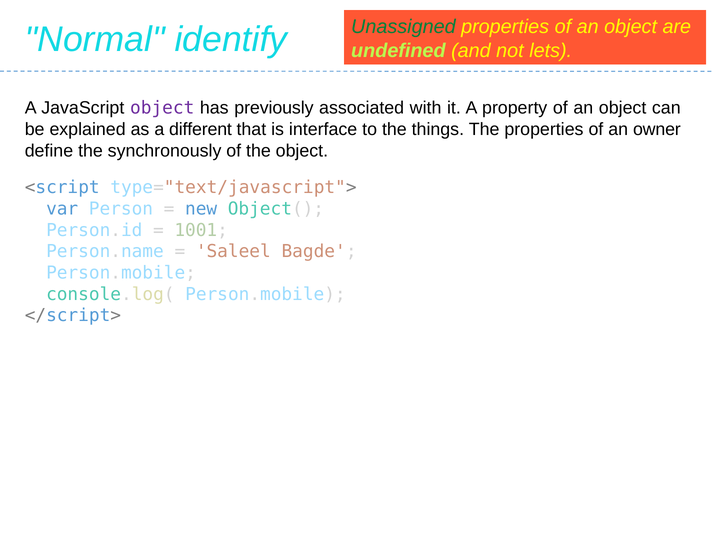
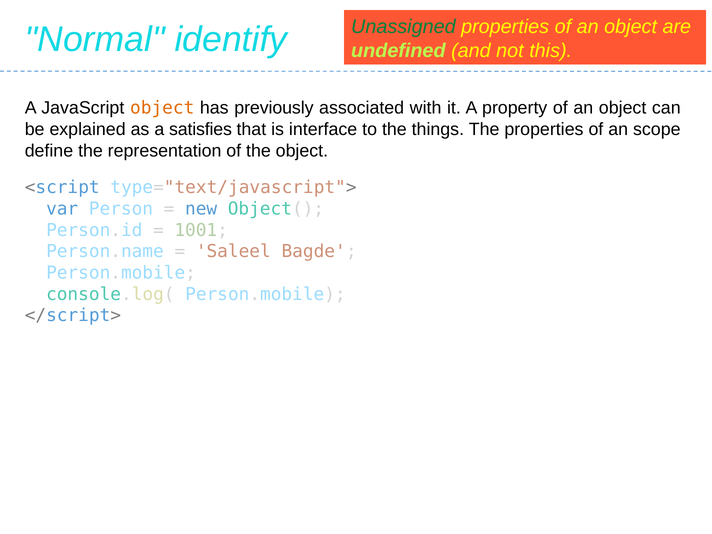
lets: lets -> this
object at (162, 108) colour: purple -> orange
different: different -> satisfies
owner: owner -> scope
synchronously: synchronously -> representation
